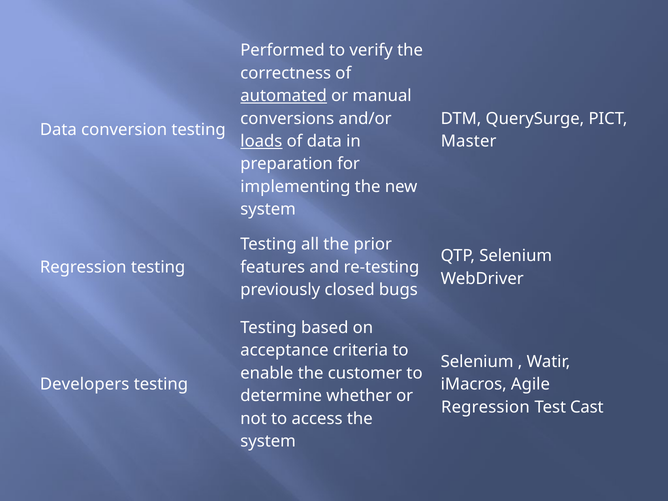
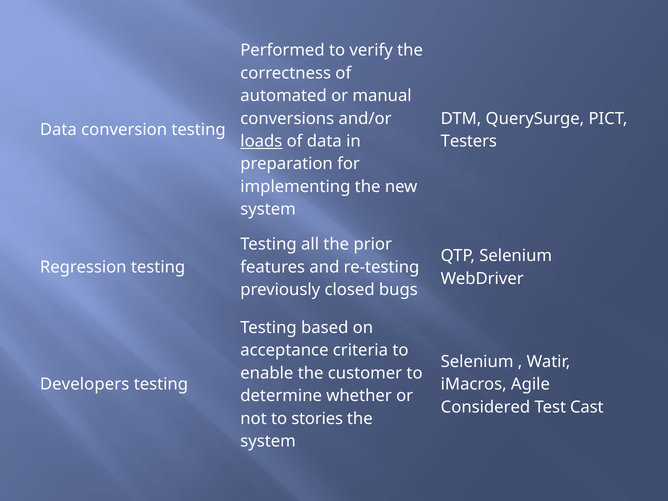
automated underline: present -> none
Master: Master -> Testers
Regression at (485, 407): Regression -> Considered
access: access -> stories
